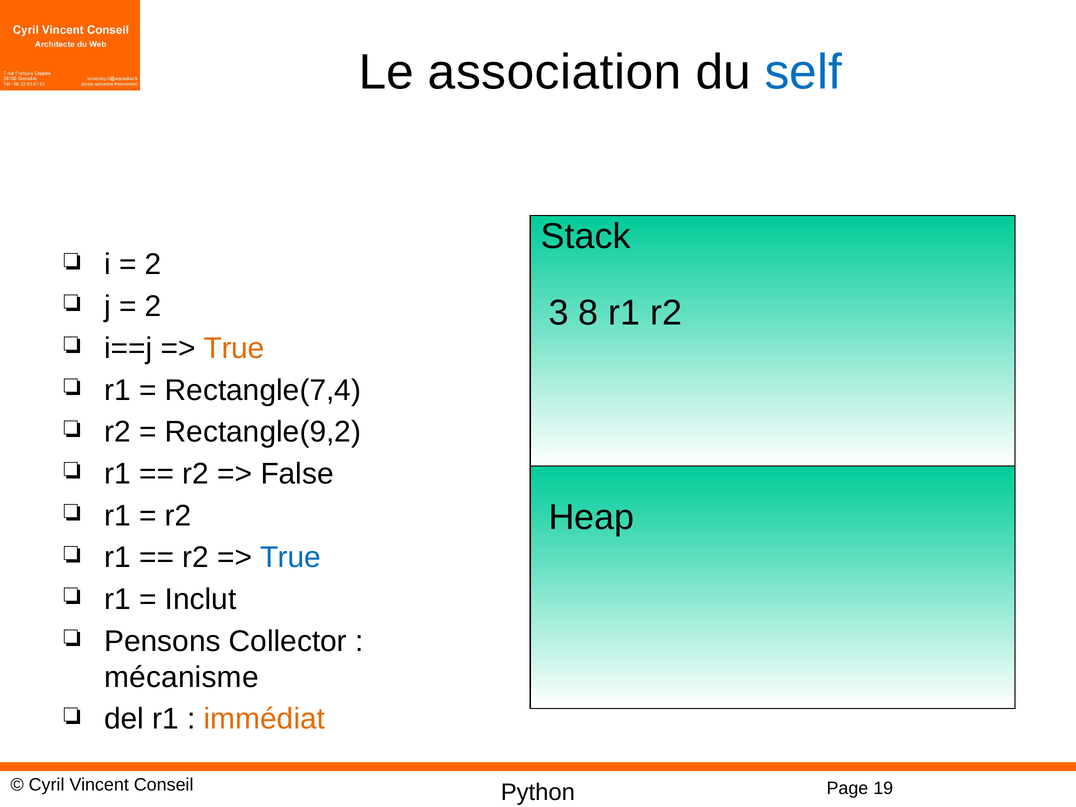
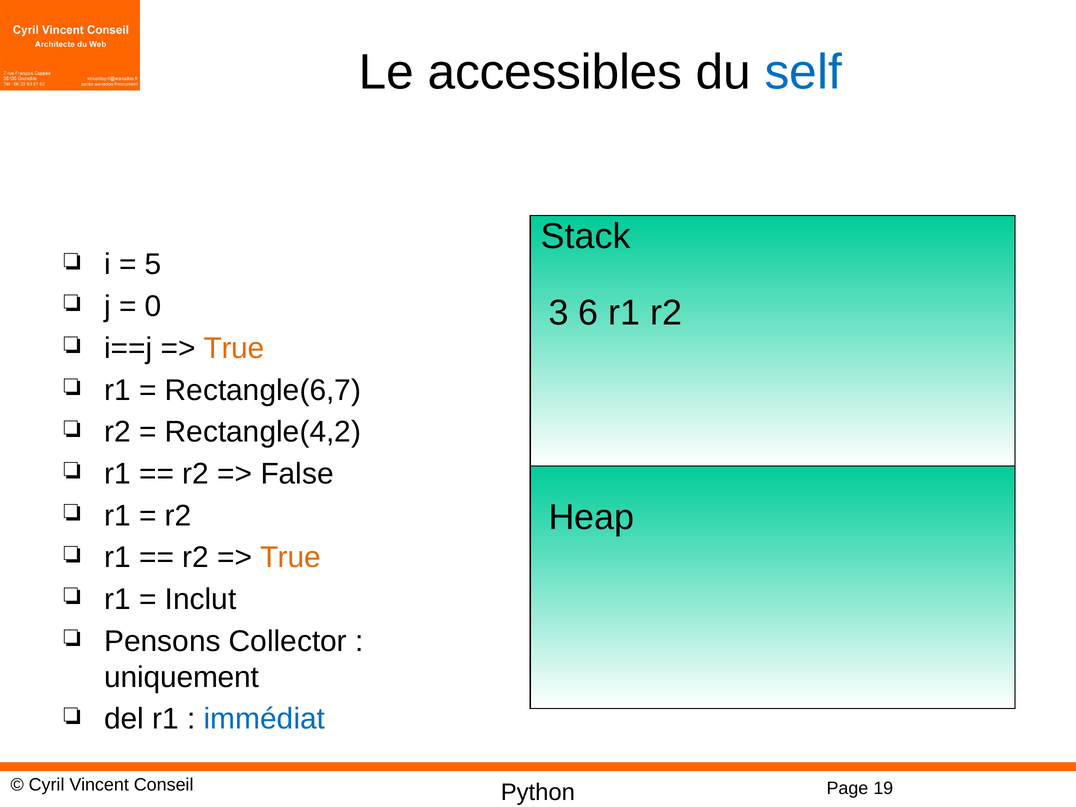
association: association -> accessibles
2 at (153, 265): 2 -> 5
2 at (153, 306): 2 -> 0
8: 8 -> 6
Rectangle(7,4: Rectangle(7,4 -> Rectangle(6,7
Rectangle(9,2: Rectangle(9,2 -> Rectangle(4,2
True at (290, 558) colour: blue -> orange
mécanisme: mécanisme -> uniquement
immédiat colour: orange -> blue
